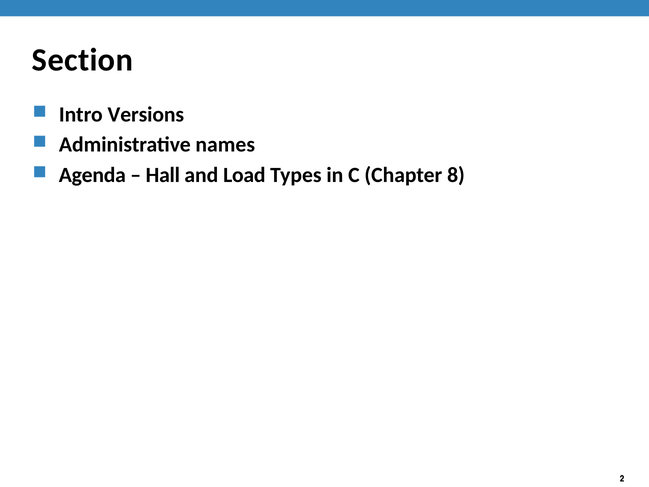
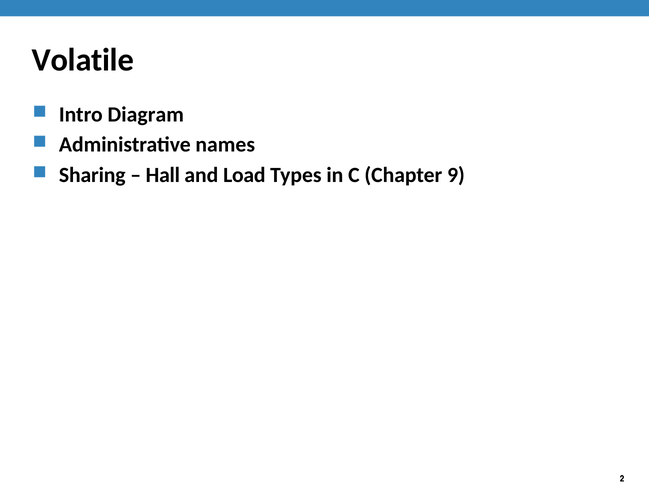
Section: Section -> Volatile
Versions: Versions -> Diagram
Agenda: Agenda -> Sharing
8: 8 -> 9
